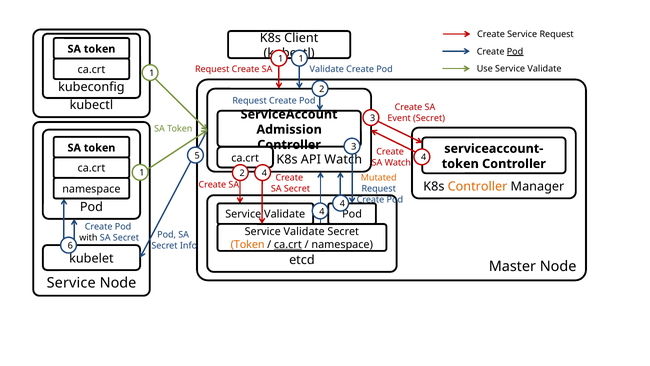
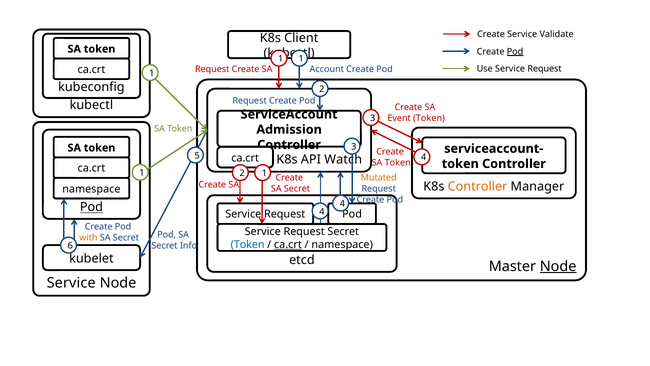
Service Request: Request -> Validate
Use Service Validate: Validate -> Request
Validate at (327, 69): Validate -> Account
Event Secret: Secret -> Token
Watch at (398, 162): Watch -> Token
2 4: 4 -> 1
Pod at (91, 207) underline: none -> present
Validate at (285, 214): Validate -> Request
Validate at (304, 231): Validate -> Request
with colour: black -> orange
Token at (248, 244) colour: orange -> blue
Node at (558, 266) underline: none -> present
